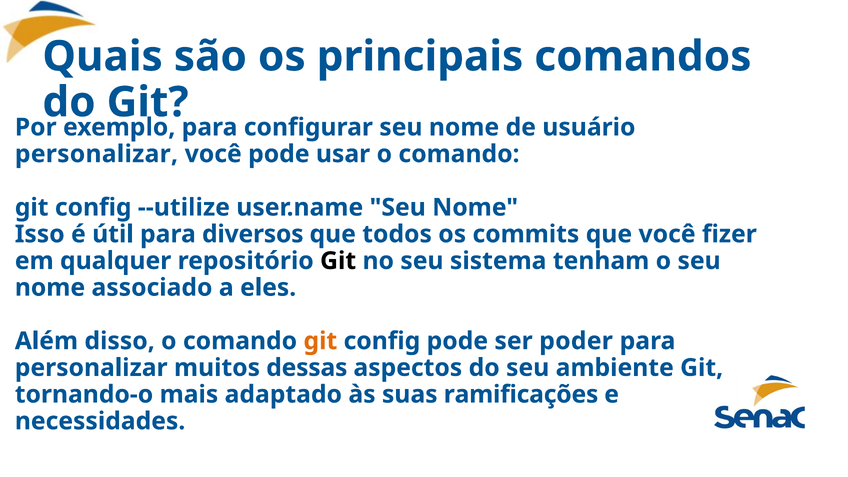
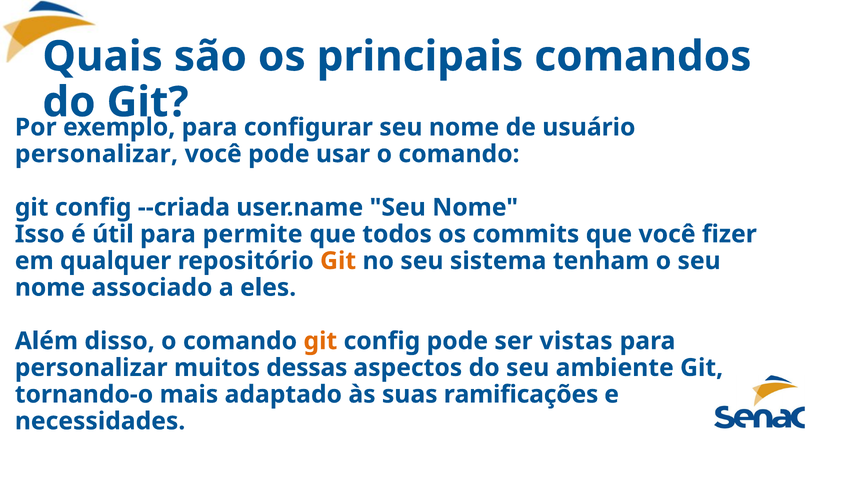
--utilize: --utilize -> --criada
diversos: diversos -> permite
Git at (338, 261) colour: black -> orange
poder: poder -> vistas
